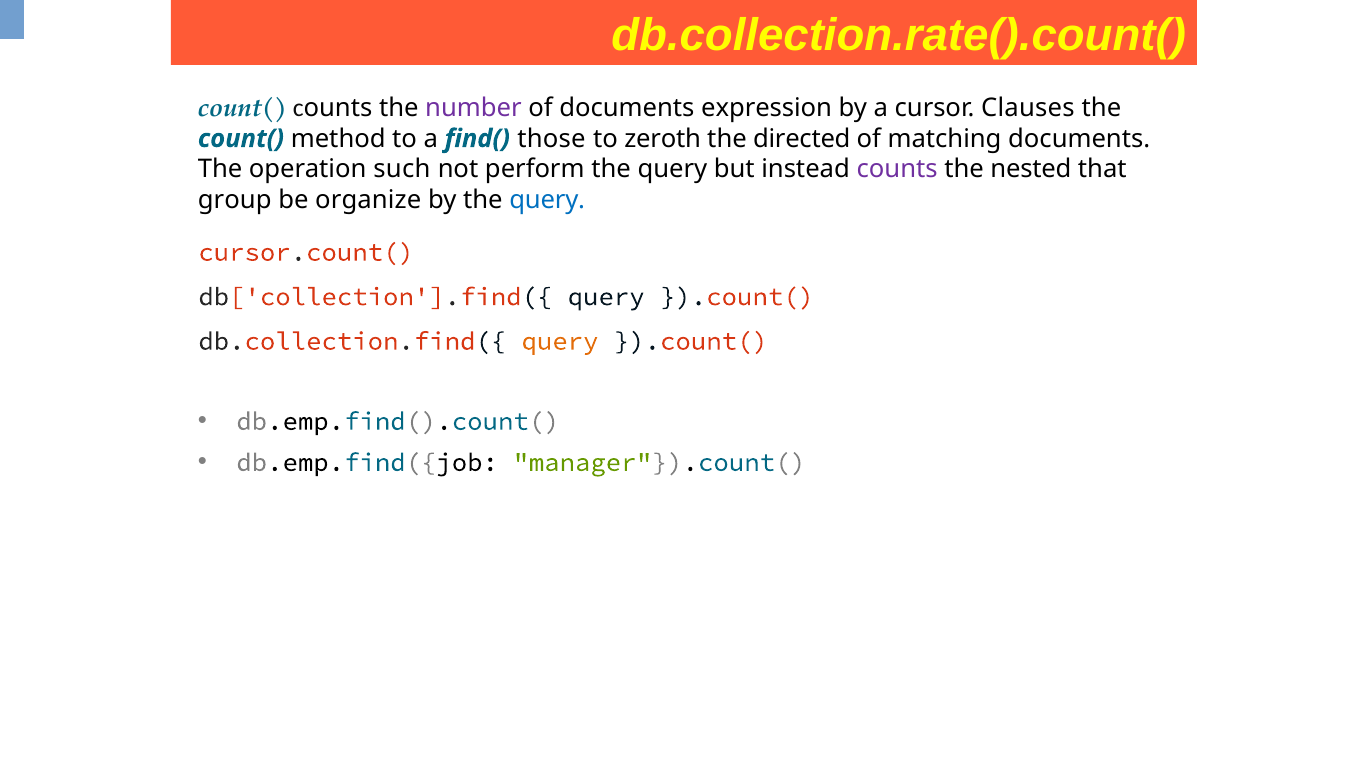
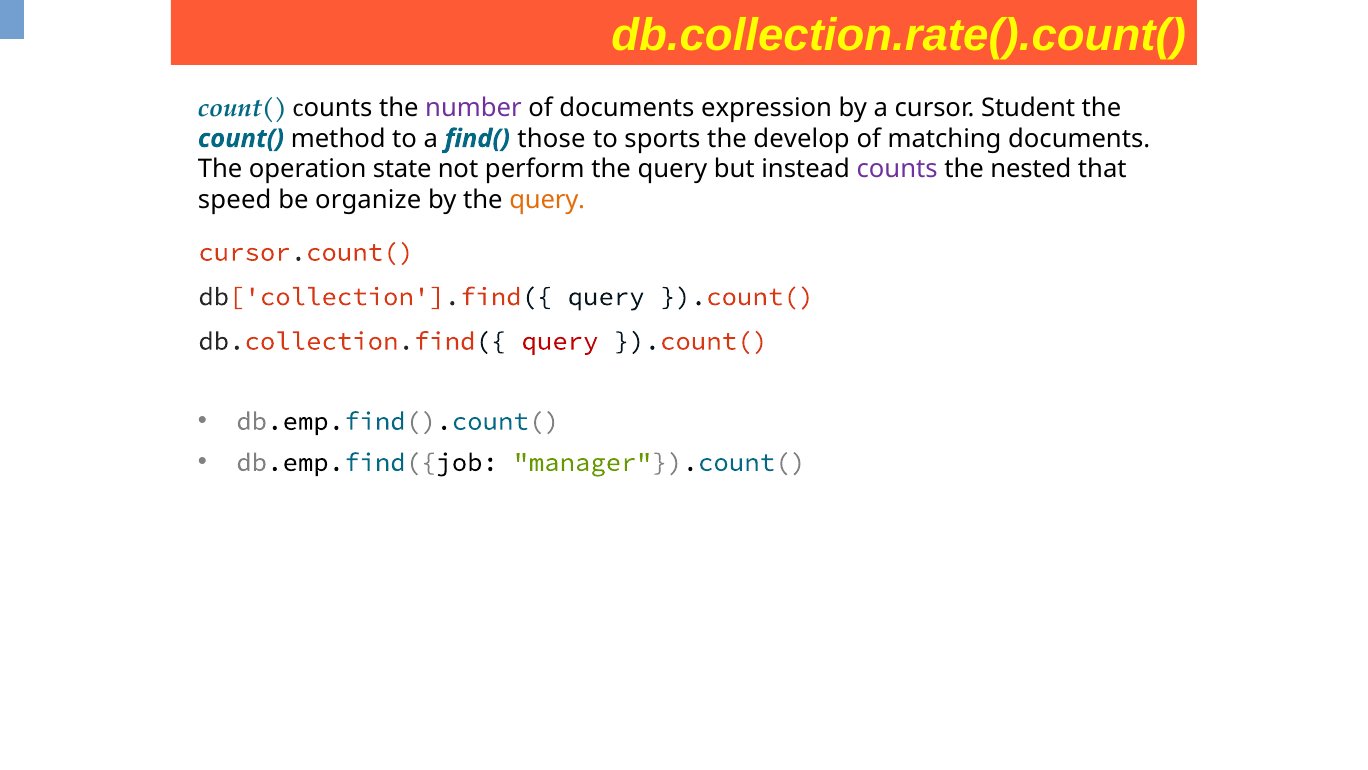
Clauses: Clauses -> Student
zeroth: zeroth -> sports
directed: directed -> develop
such: such -> state
group: group -> speed
query at (547, 200) colour: blue -> orange
query at (560, 341) colour: orange -> red
